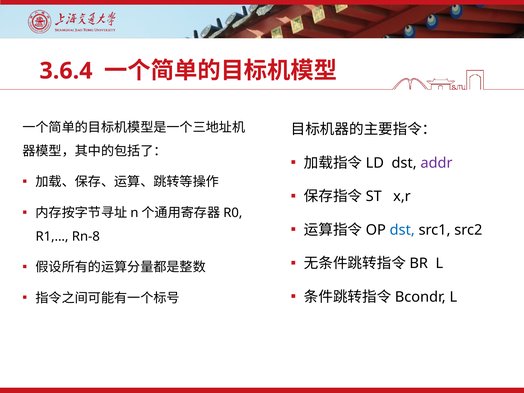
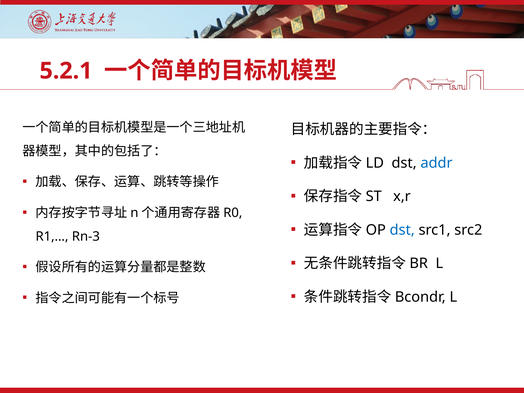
3.6.4: 3.6.4 -> 5.2.1
addr colour: purple -> blue
Rn-8: Rn-8 -> Rn-3
